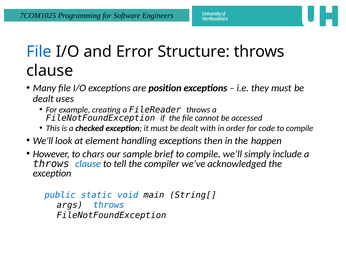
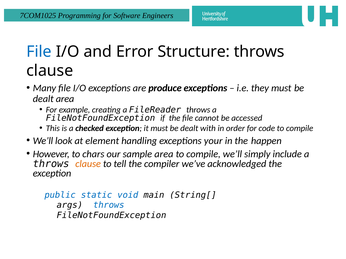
position: position -> produce
dealt uses: uses -> area
then: then -> your
sample brief: brief -> area
clause at (88, 164) colour: blue -> orange
